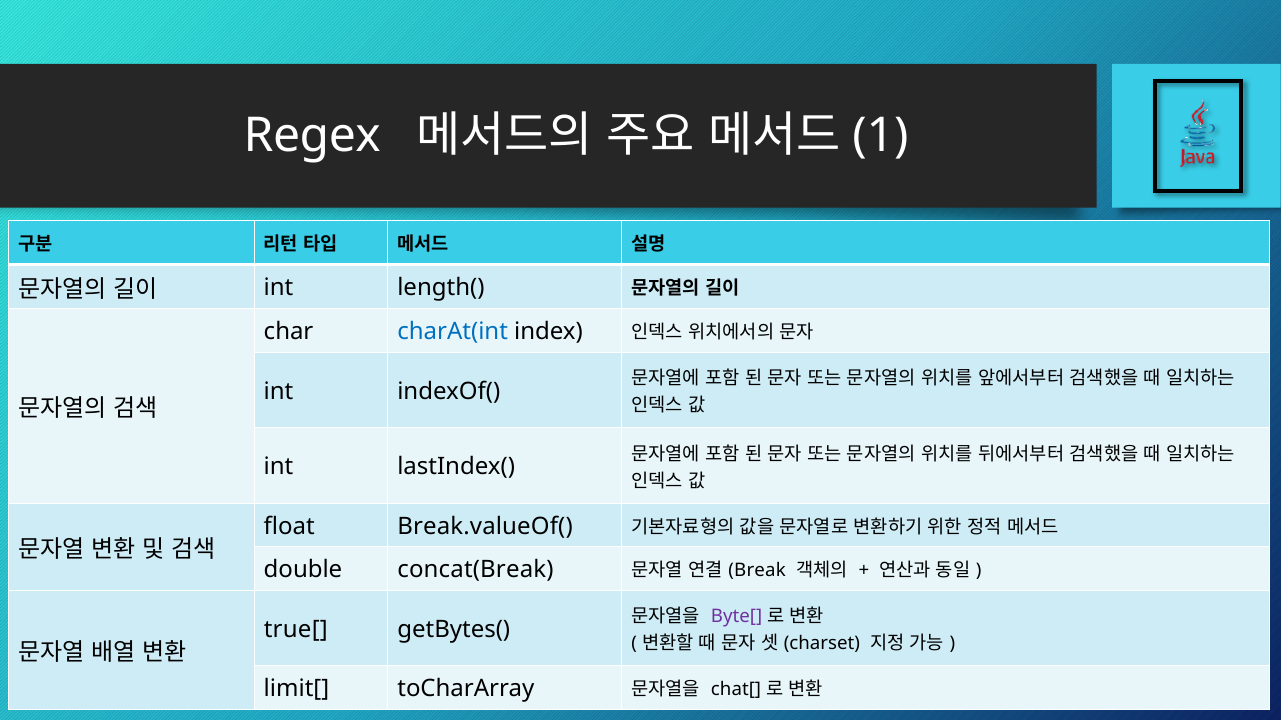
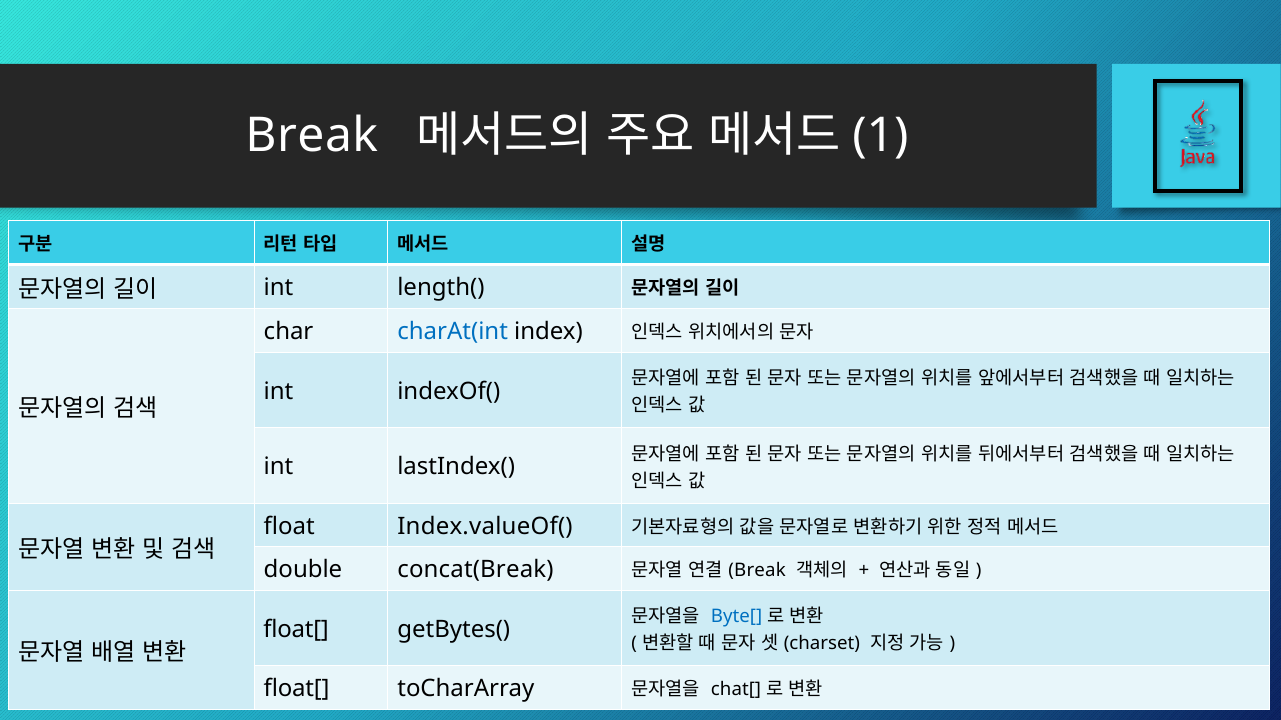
Regex at (312, 136): Regex -> Break
Break.valueOf(: Break.valueOf( -> Index.valueOf(
Byte[ colour: purple -> blue
true[ at (296, 630): true[ -> float[
limit[ at (297, 689): limit[ -> float[
